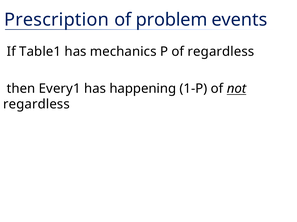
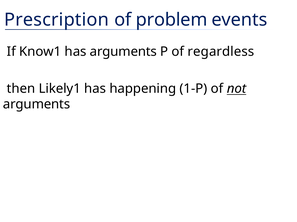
Table1: Table1 -> Know1
has mechanics: mechanics -> arguments
Every1: Every1 -> Likely1
regardless at (36, 105): regardless -> arguments
